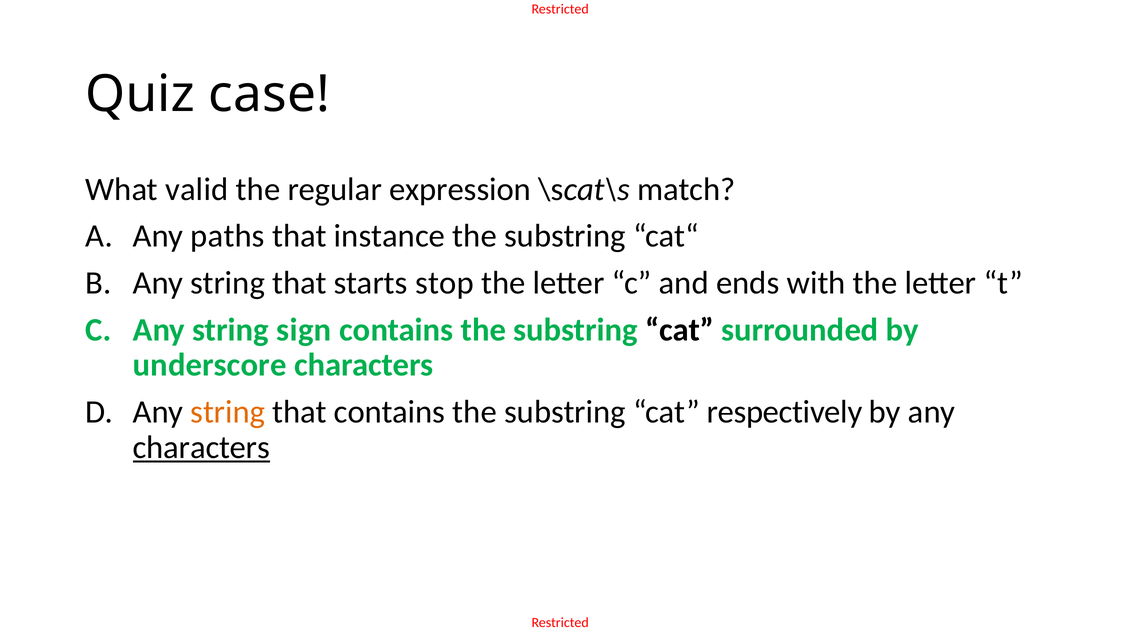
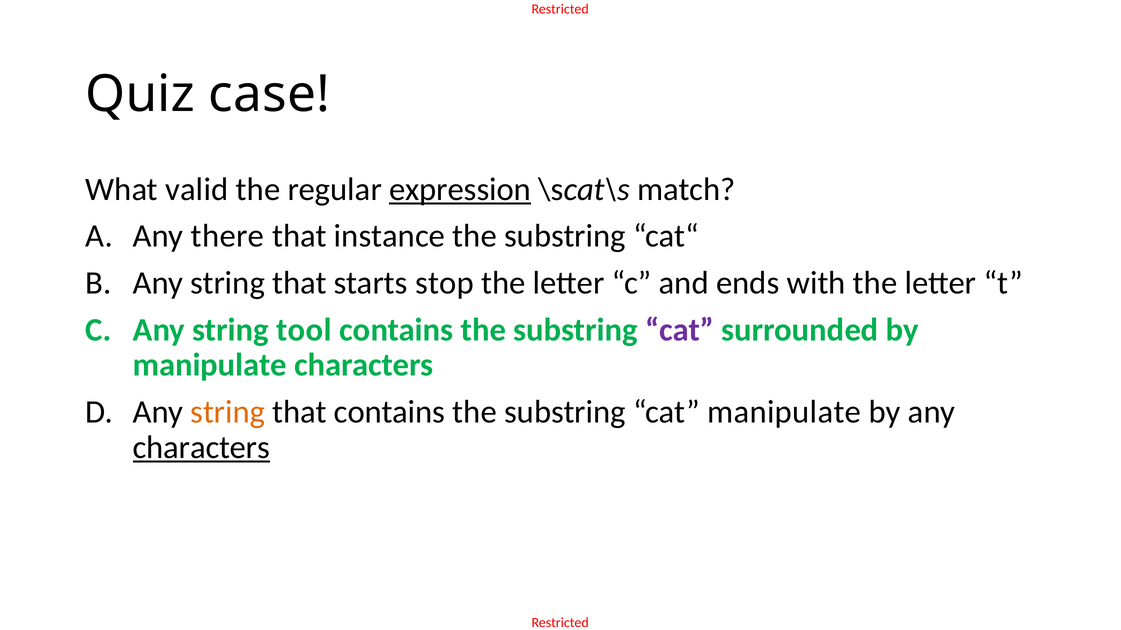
expression underline: none -> present
paths: paths -> there
sign: sign -> tool
cat at (680, 330) colour: black -> purple
underscore at (210, 366): underscore -> manipulate
cat respectively: respectively -> manipulate
